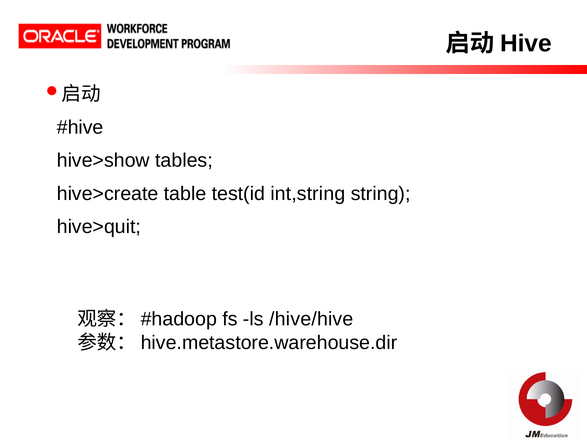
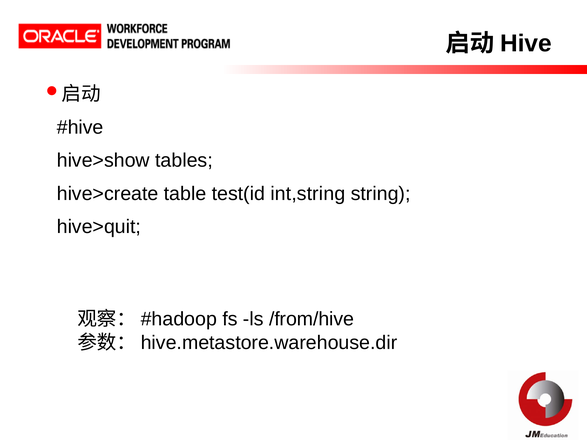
/hive/hive: /hive/hive -> /from/hive
